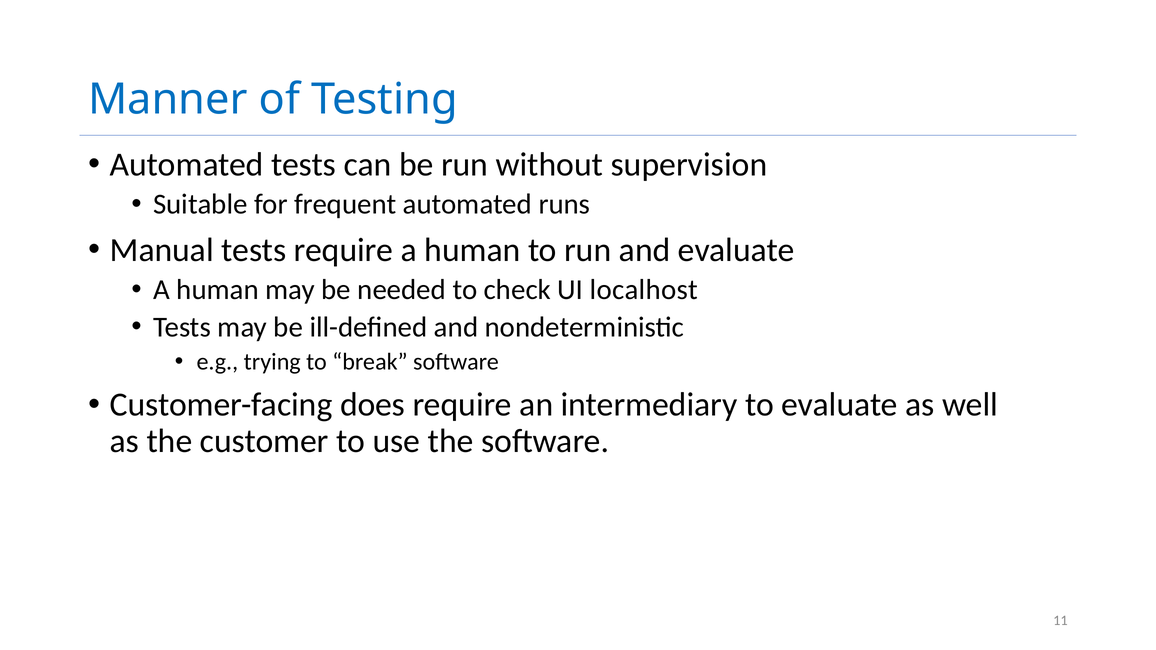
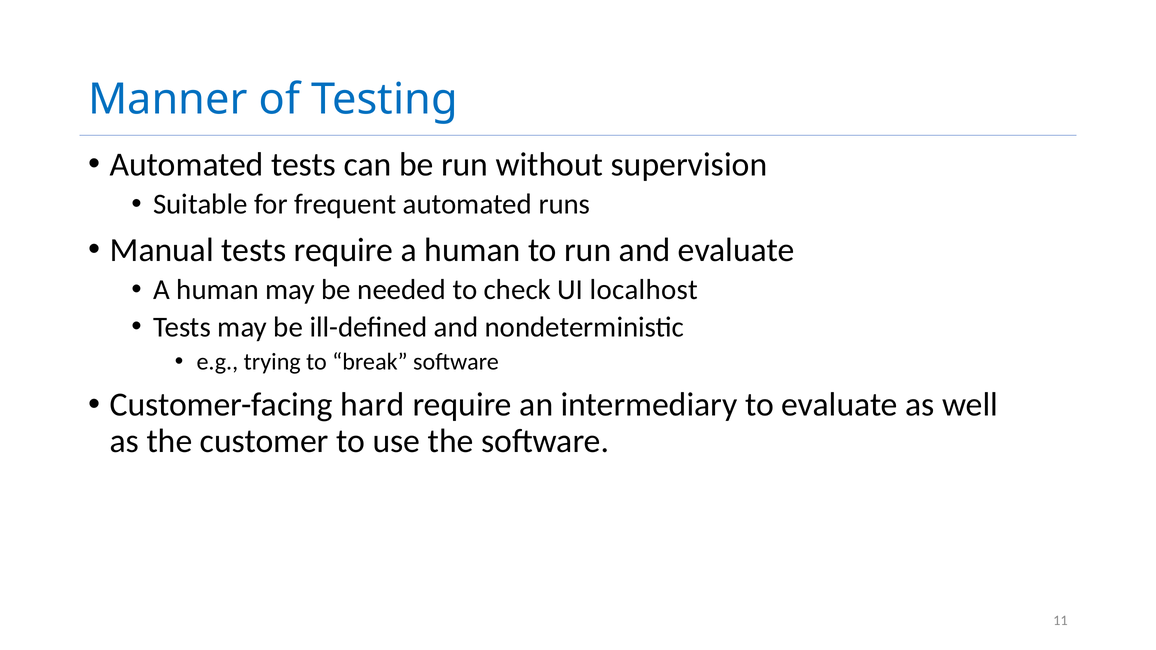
does: does -> hard
